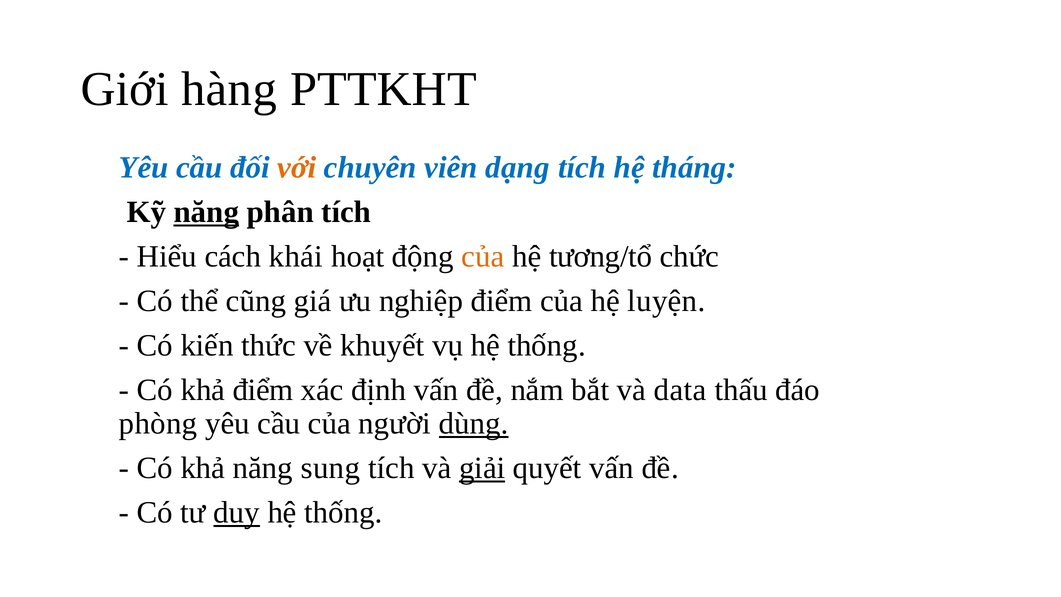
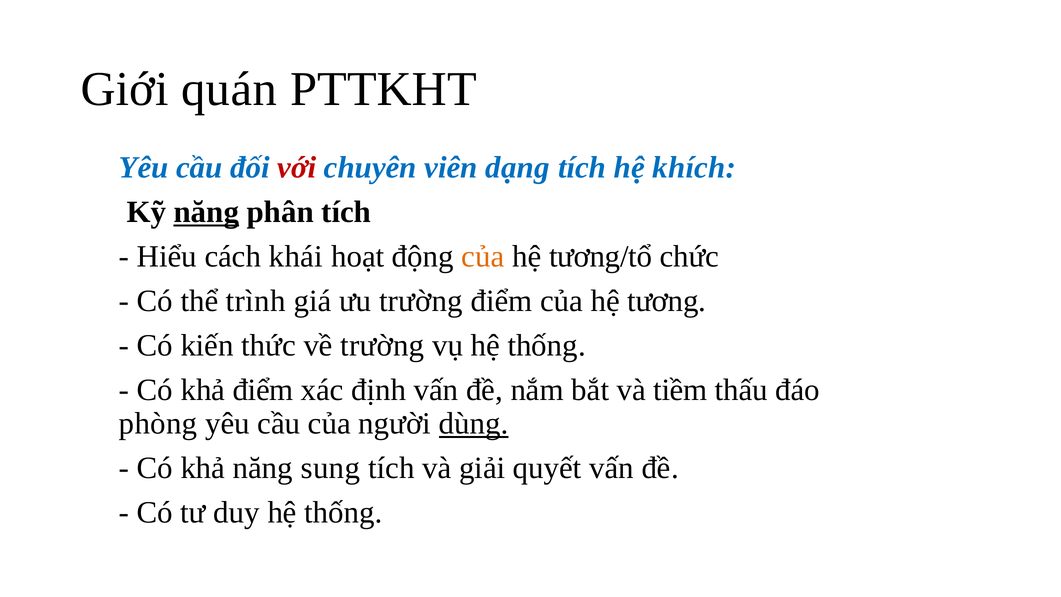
hàng: hàng -> quán
với colour: orange -> red
tháng: tháng -> khích
cũng: cũng -> trình
ưu nghiệp: nghiệp -> trường
luyện: luyện -> tương
về khuyết: khuyết -> trường
data: data -> tiềm
giải underline: present -> none
duy underline: present -> none
